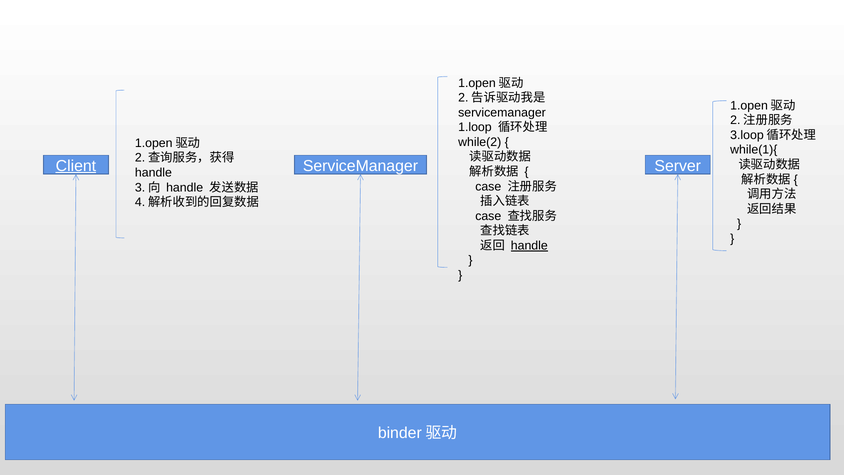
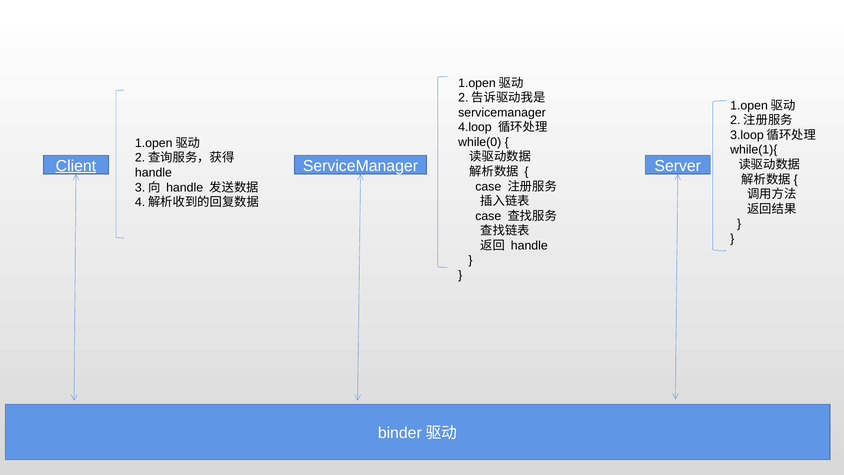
1.loop: 1.loop -> 4.loop
while(2: while(2 -> while(0
handle at (529, 245) underline: present -> none
